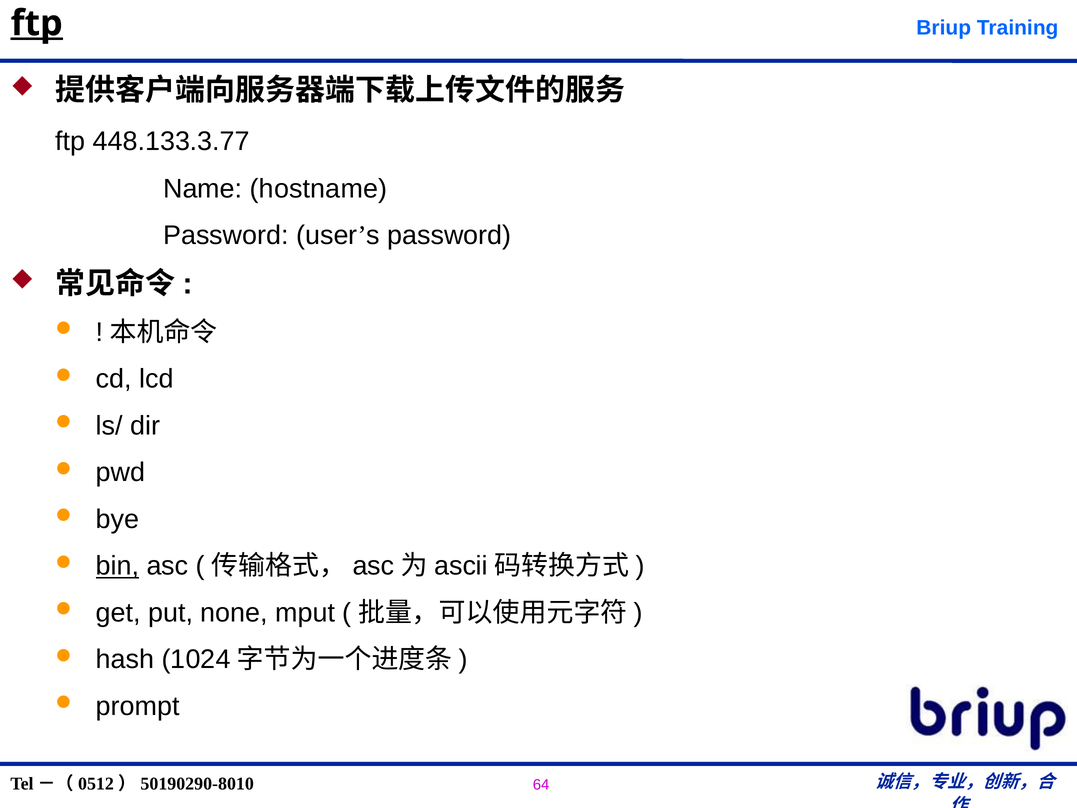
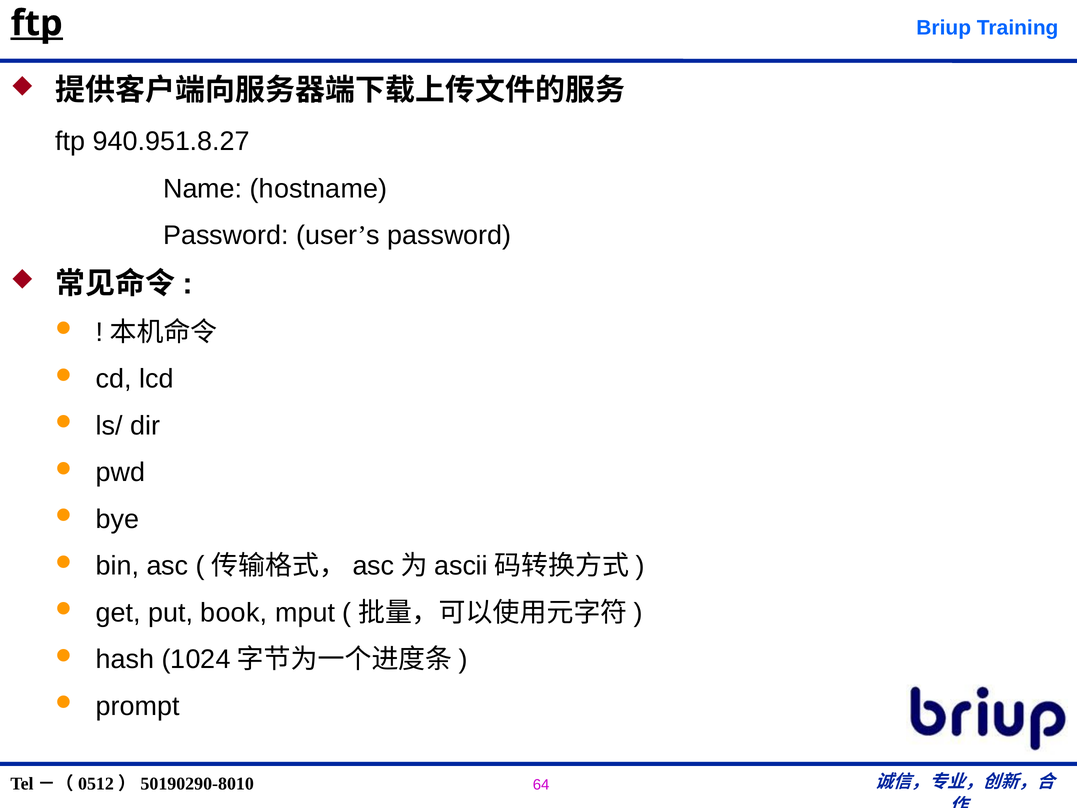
448.133.3.77: 448.133.3.77 -> 940.951.8.27
bin underline: present -> none
none: none -> book
